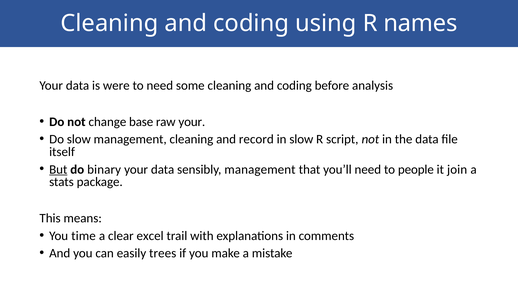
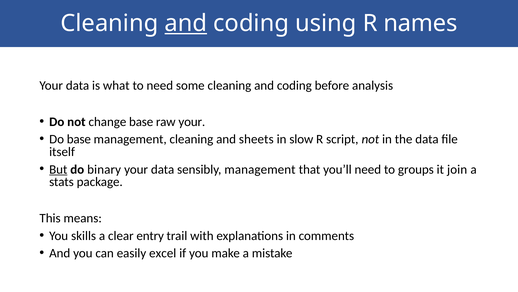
and at (186, 23) underline: none -> present
were: were -> what
Do slow: slow -> base
record: record -> sheets
people: people -> groups
time: time -> skills
excel: excel -> entry
trees: trees -> excel
